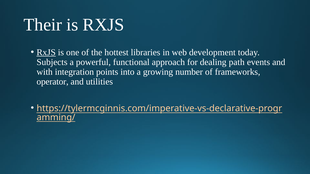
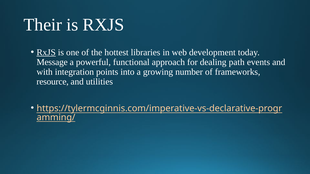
Subjects: Subjects -> Message
operator: operator -> resource
